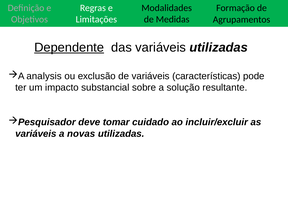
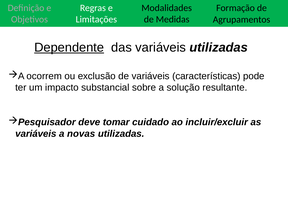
analysis: analysis -> ocorrem
